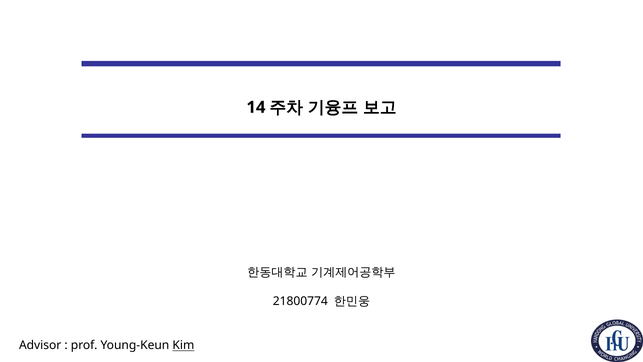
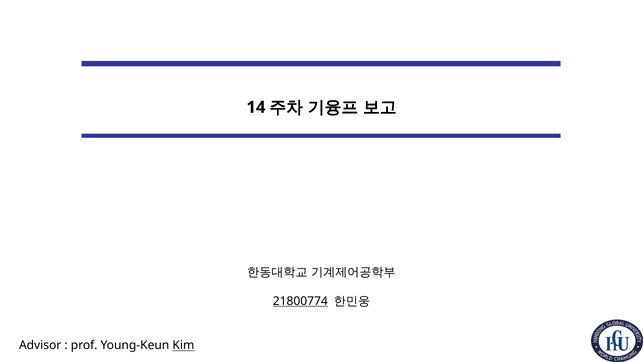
21800774 underline: none -> present
